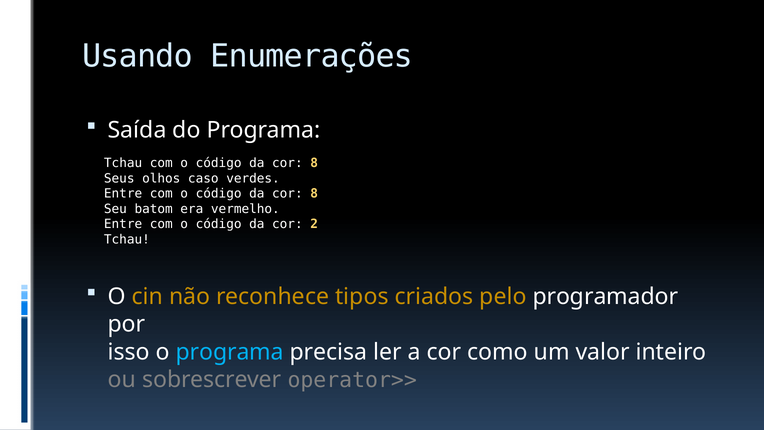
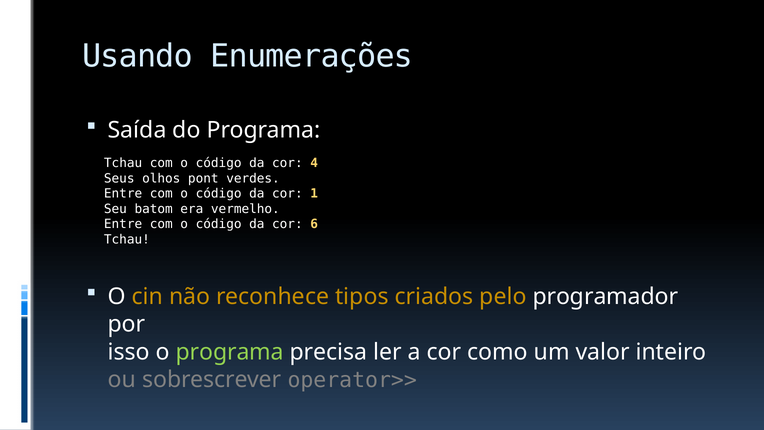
8 at (314, 163): 8 -> 4
caso: caso -> pont
8 at (314, 194): 8 -> 1
2: 2 -> 6
programa at (230, 352) colour: light blue -> light green
